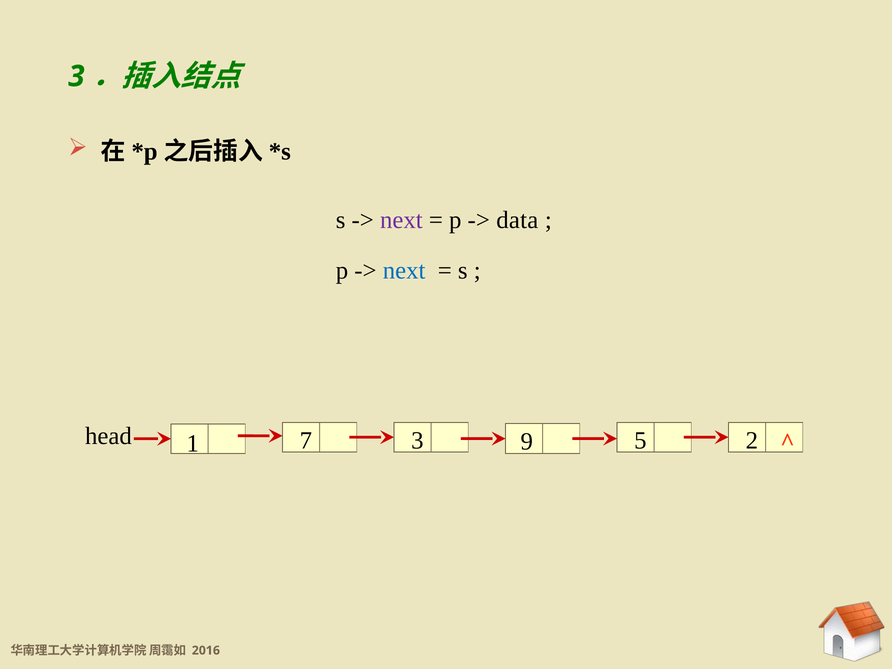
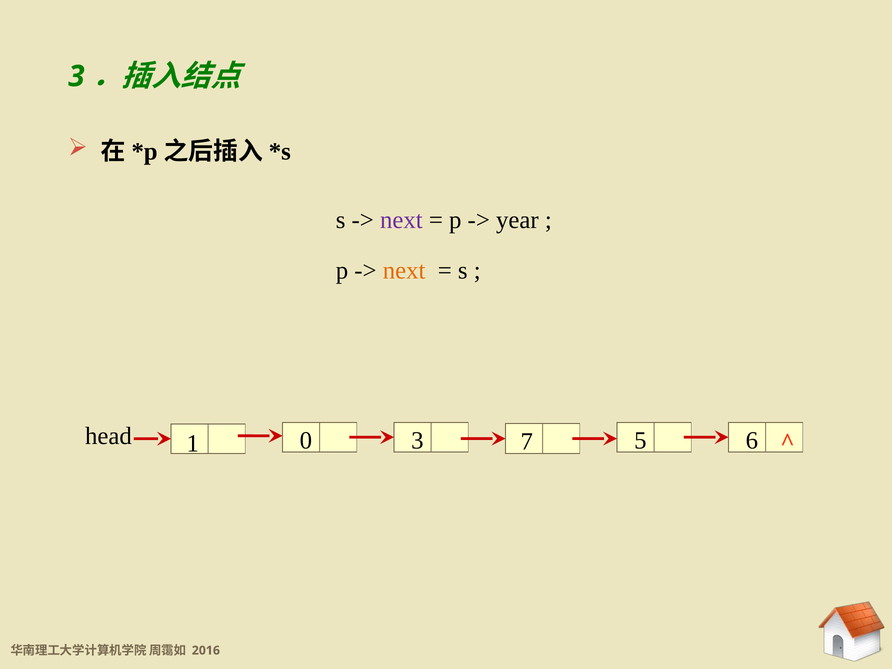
data: data -> year
next at (404, 271) colour: blue -> orange
9: 9 -> 7
2: 2 -> 6
7: 7 -> 0
